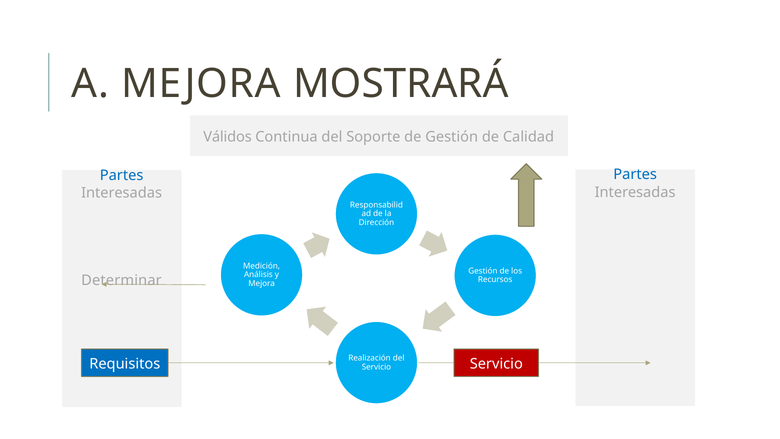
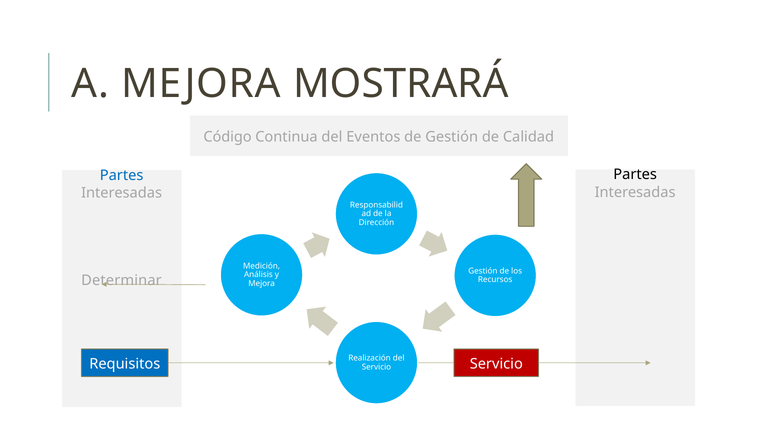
Válidos: Válidos -> Código
Soporte: Soporte -> Eventos
Partes at (635, 175) colour: blue -> black
